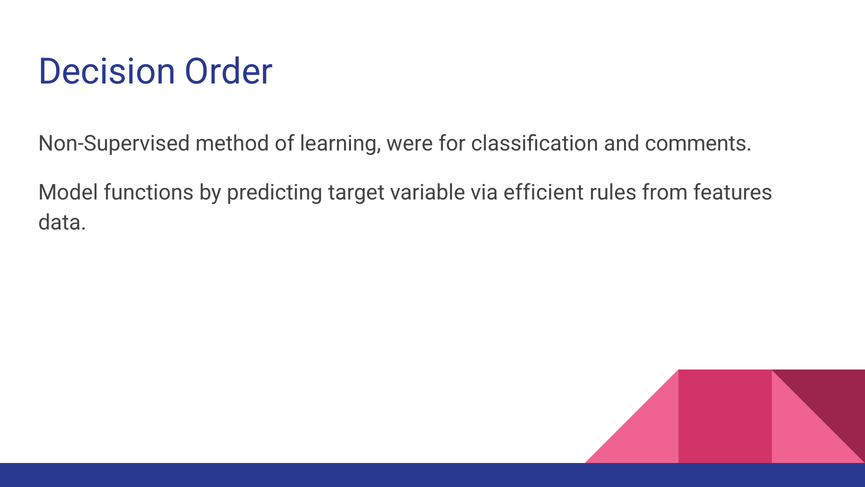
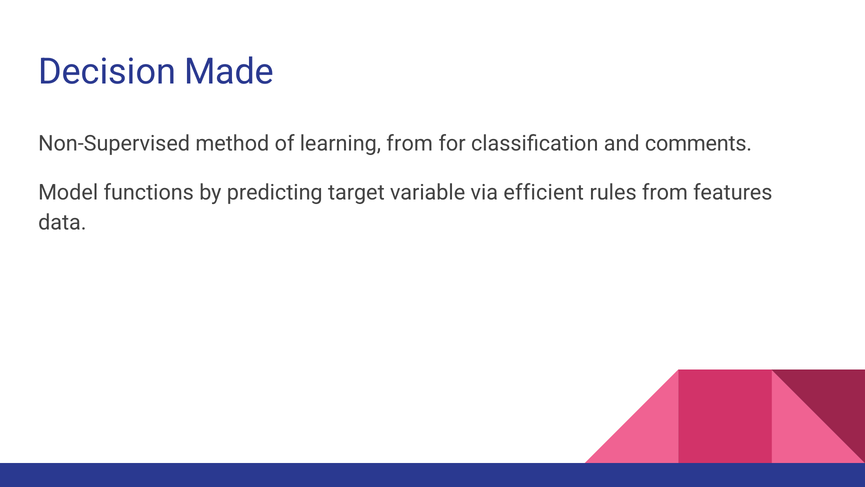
Order: Order -> Made
learning were: were -> from
